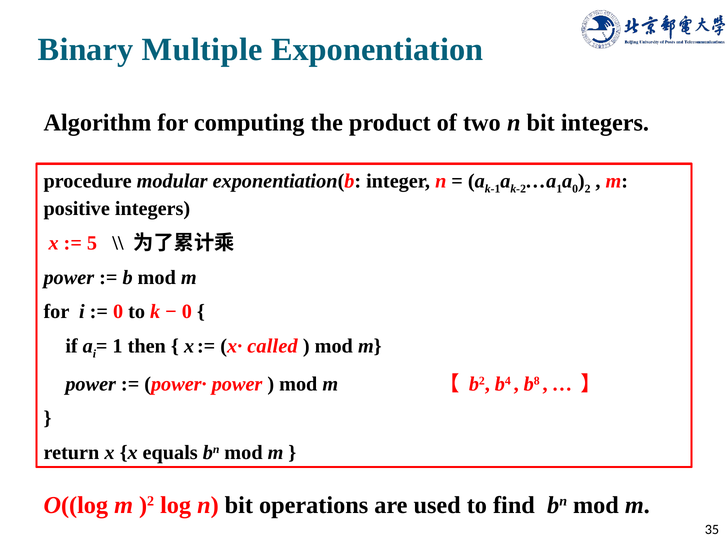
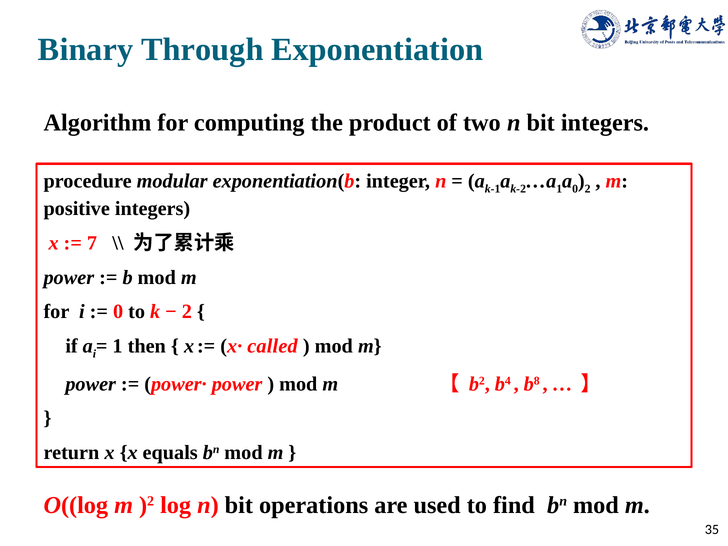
Multiple: Multiple -> Through
5: 5 -> 7
0 at (187, 312): 0 -> 2
